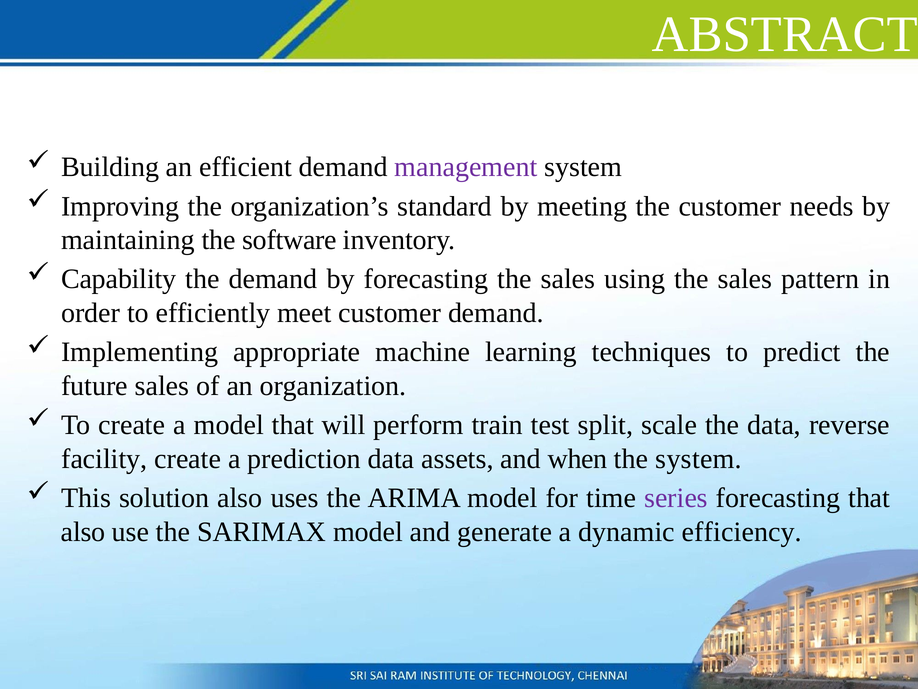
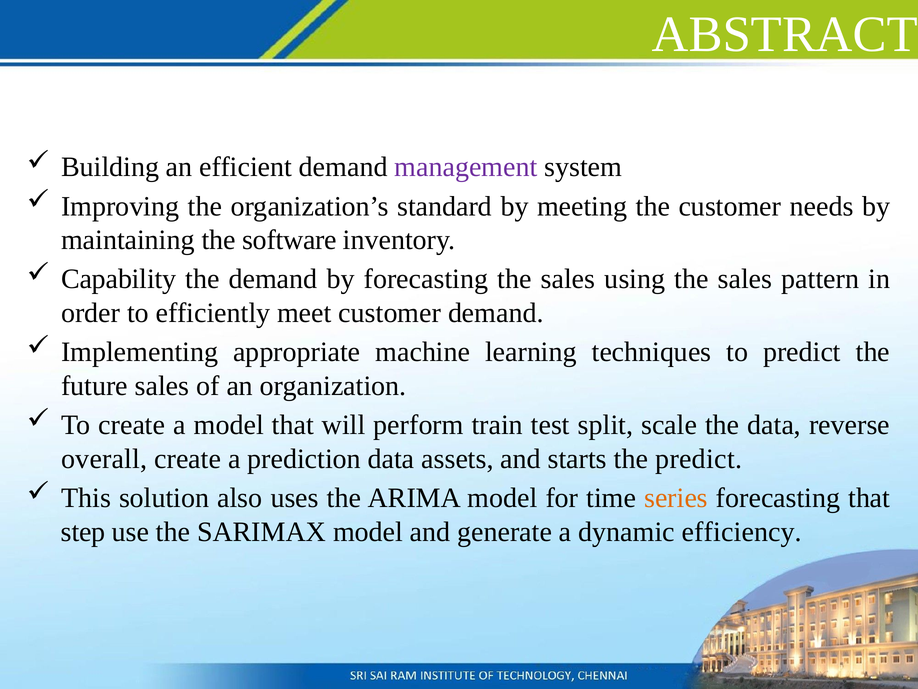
facility: facility -> overall
when: when -> starts
the system: system -> predict
series colour: purple -> orange
also at (83, 531): also -> step
